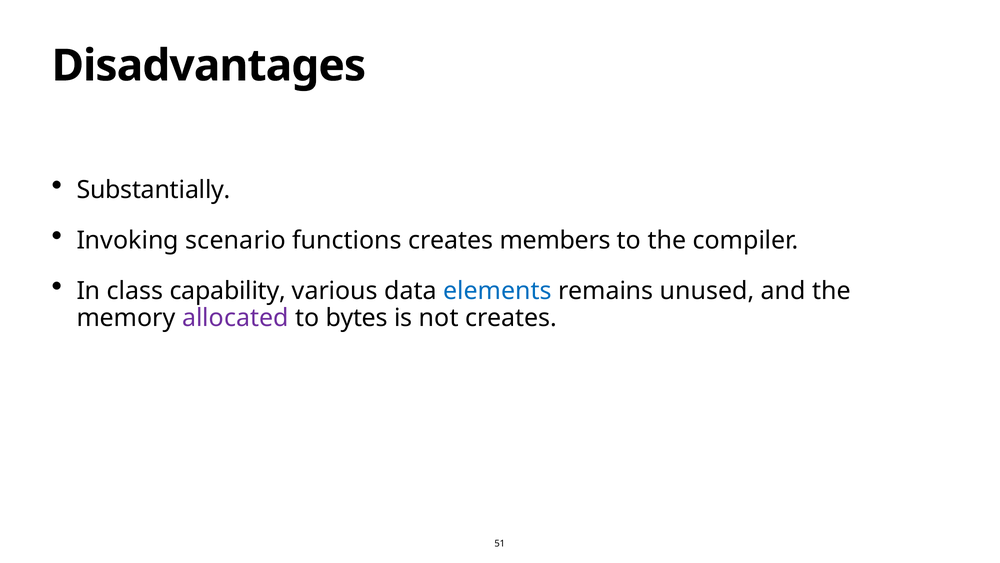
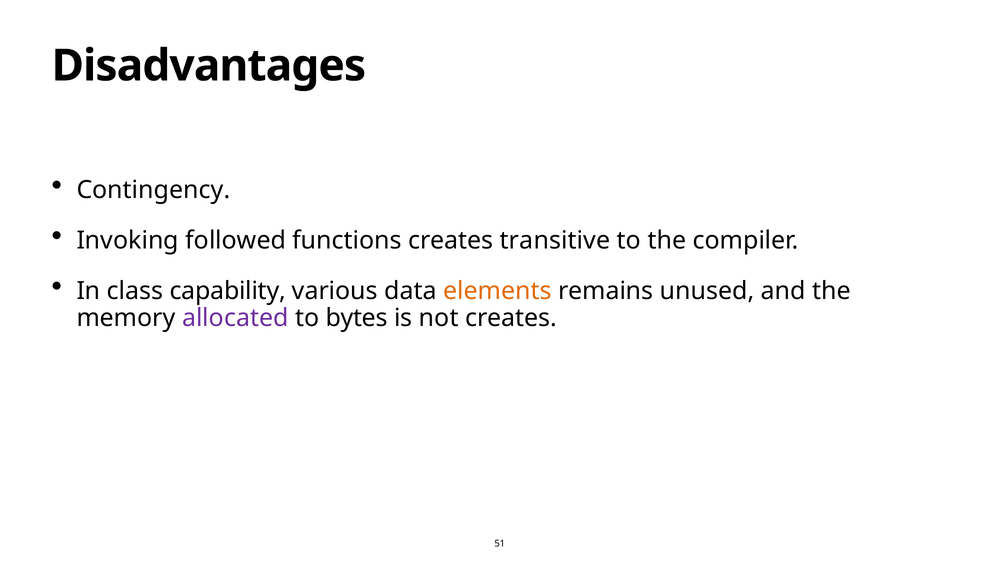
Substantially: Substantially -> Contingency
scenario: scenario -> followed
members: members -> transitive
elements colour: blue -> orange
